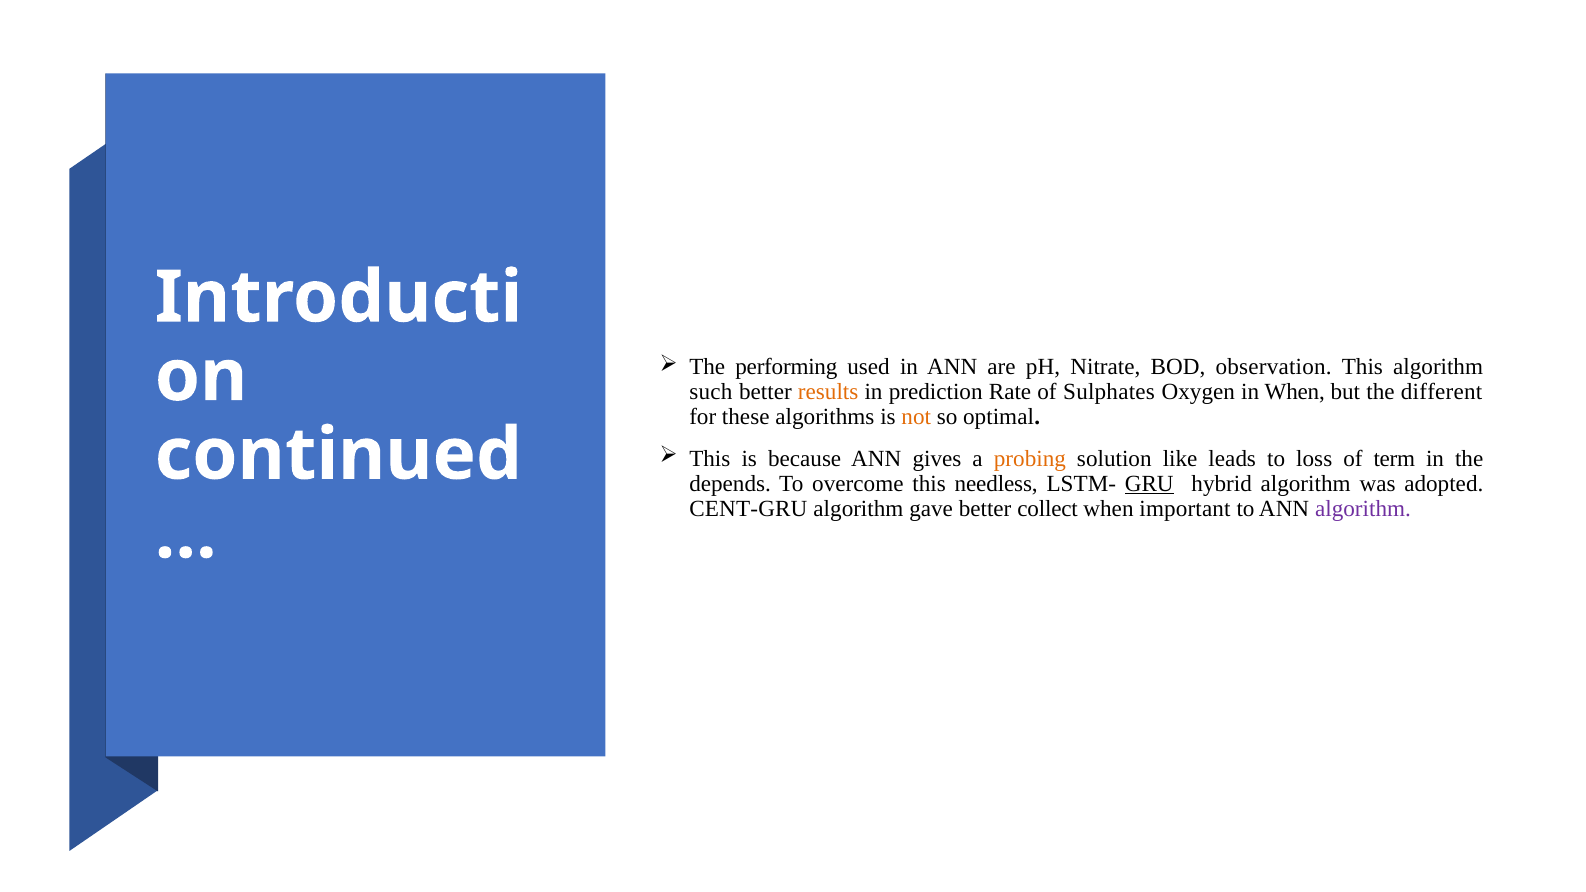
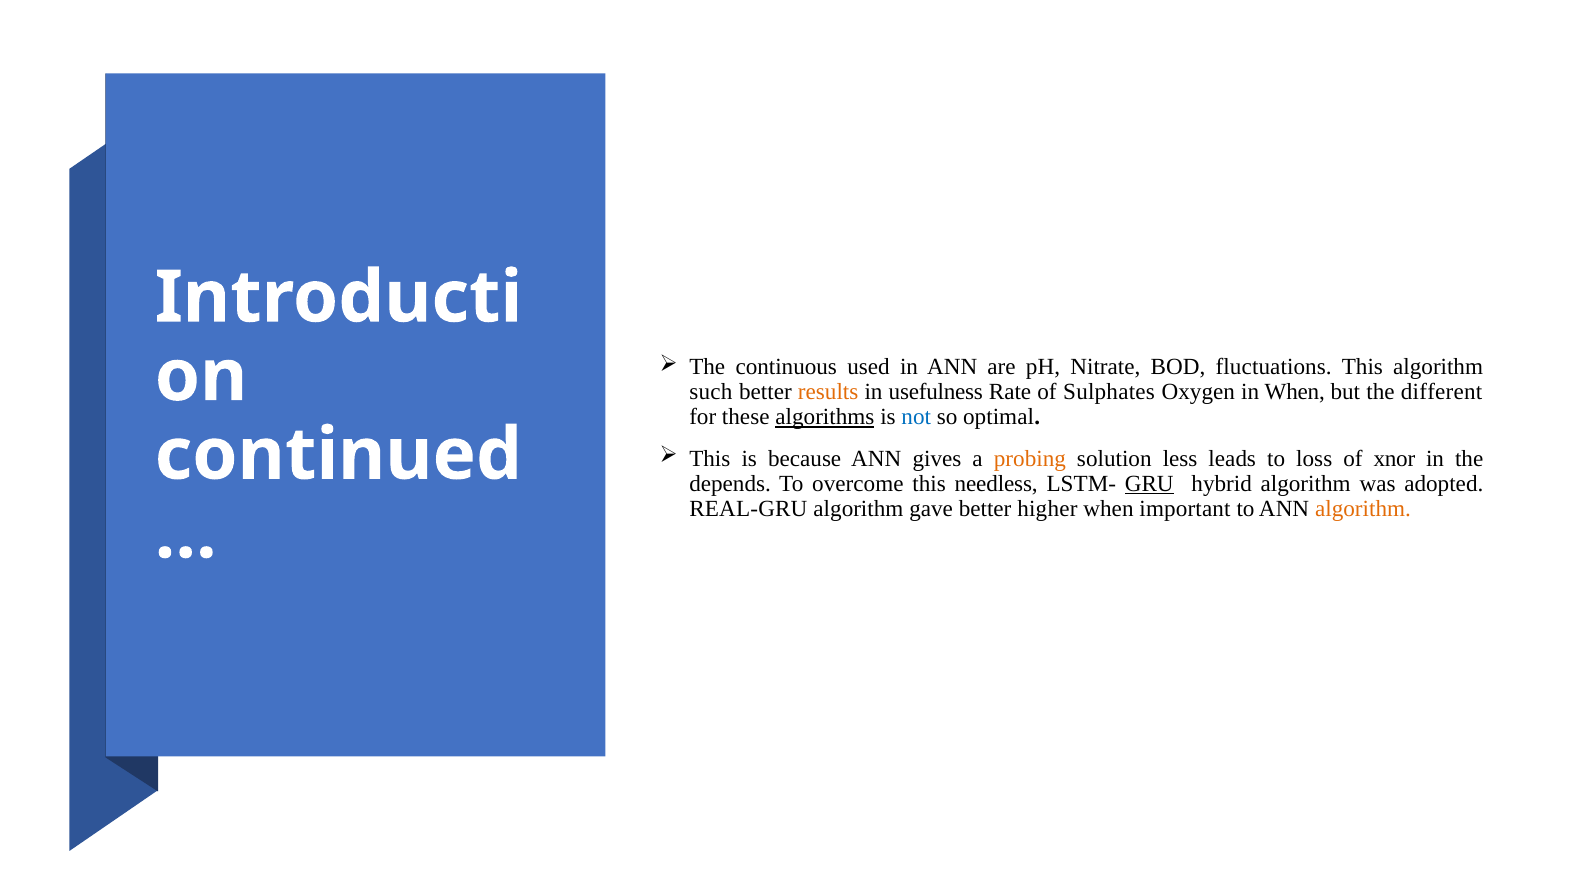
performing: performing -> continuous
observation: observation -> fluctuations
prediction: prediction -> usefulness
algorithms underline: none -> present
not colour: orange -> blue
like: like -> less
term: term -> xnor
CENT-GRU: CENT-GRU -> REAL-GRU
collect: collect -> higher
algorithm at (1363, 509) colour: purple -> orange
